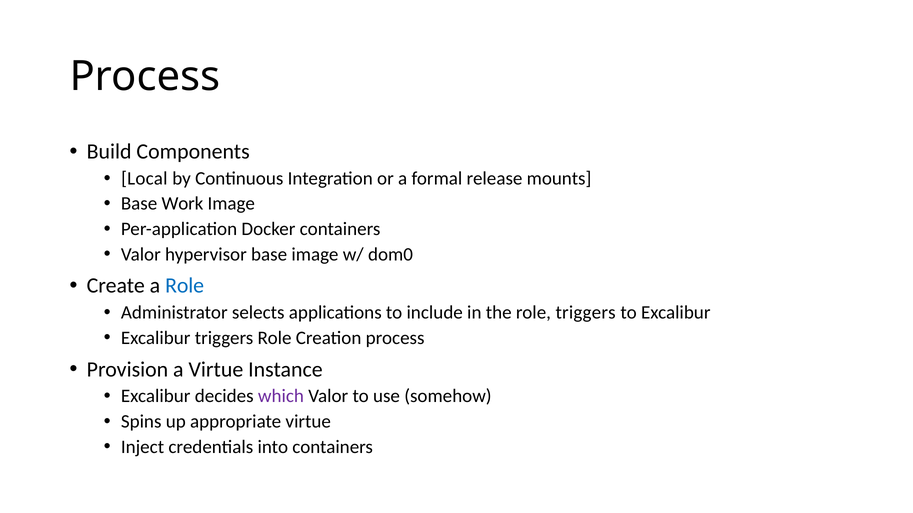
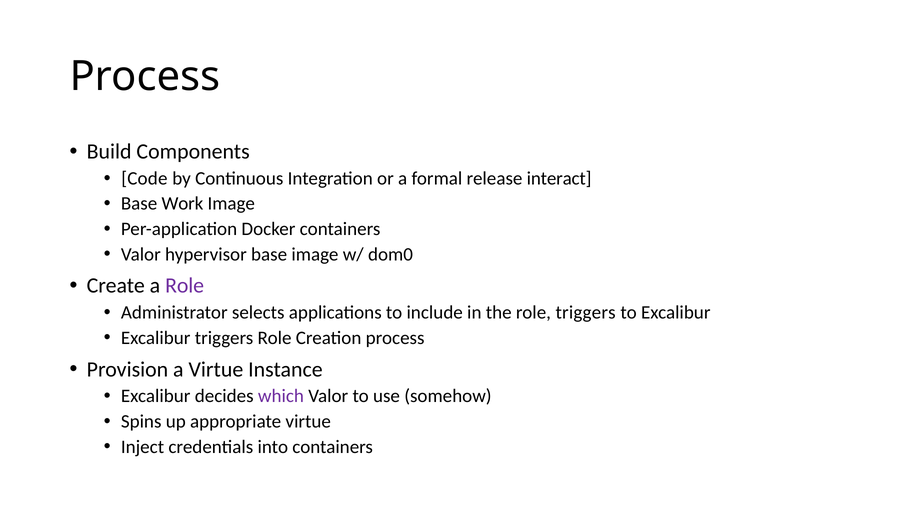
Local: Local -> Code
mounts: mounts -> interact
Role at (185, 286) colour: blue -> purple
